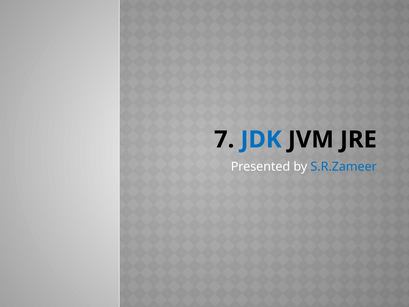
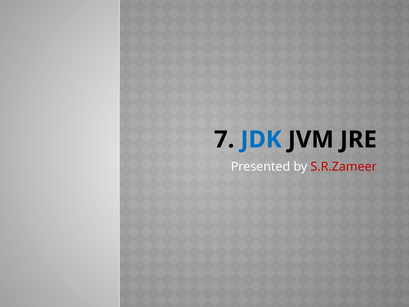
S.R.Zameer colour: blue -> red
